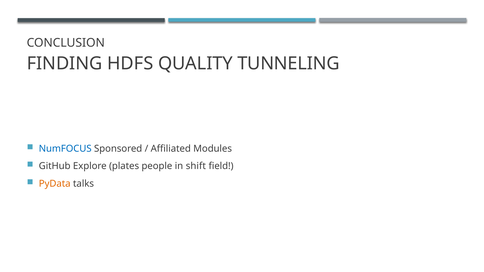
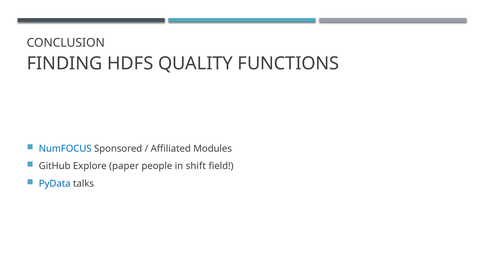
TUNNELING: TUNNELING -> FUNCTIONS
plates: plates -> paper
PyData colour: orange -> blue
